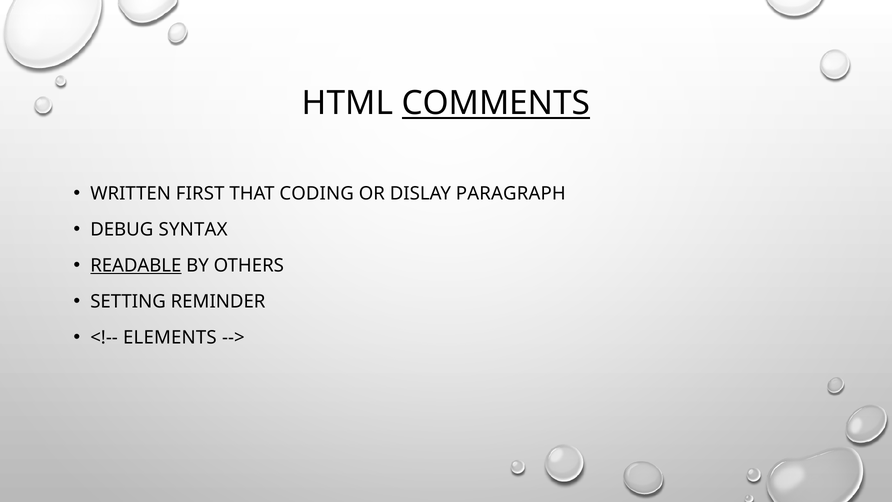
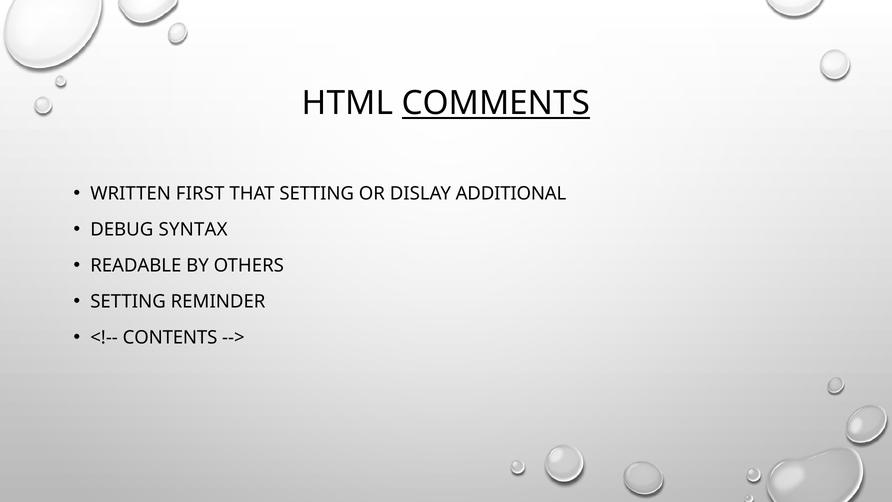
THAT CODING: CODING -> SETTING
PARAGRAPH: PARAGRAPH -> ADDITIONAL
READABLE underline: present -> none
ELEMENTS: ELEMENTS -> CONTENTS
